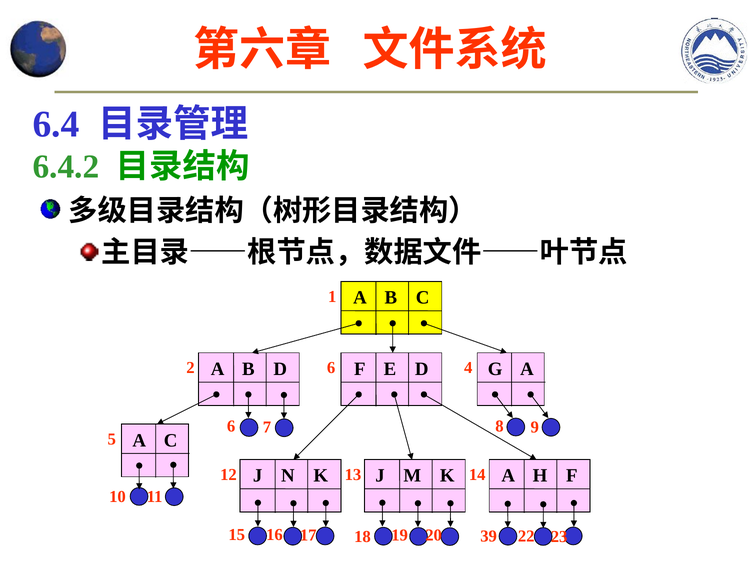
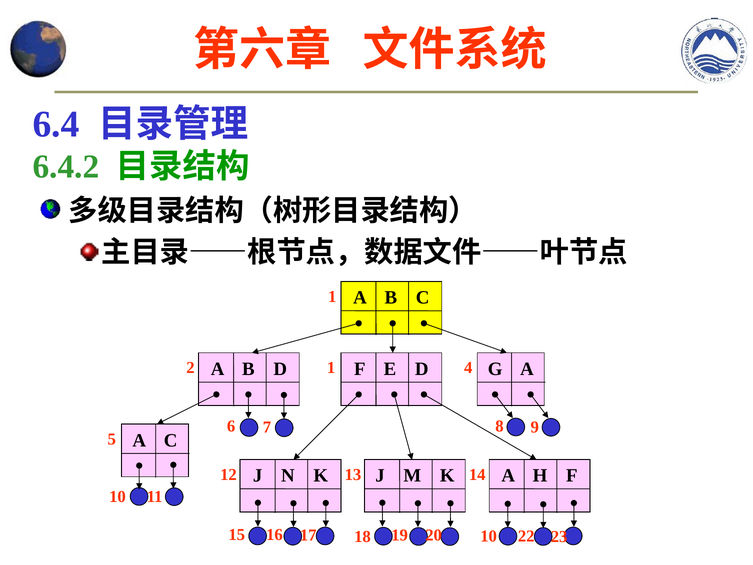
2 6: 6 -> 1
20 39: 39 -> 10
